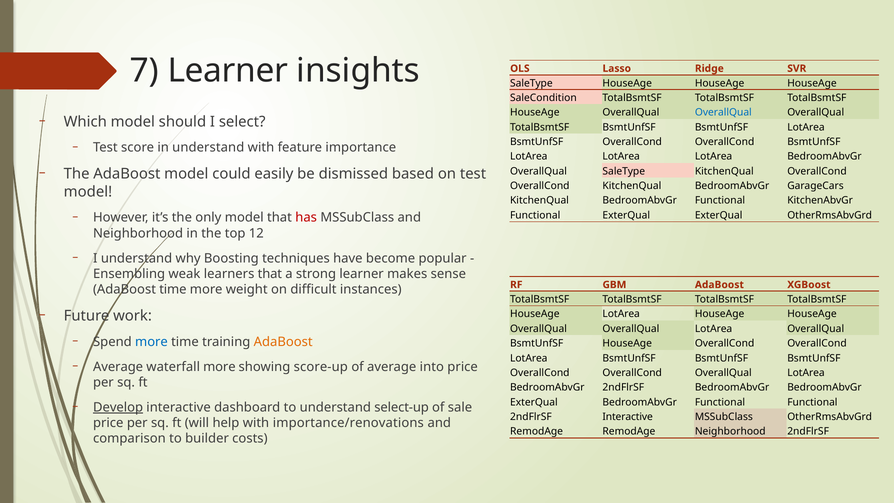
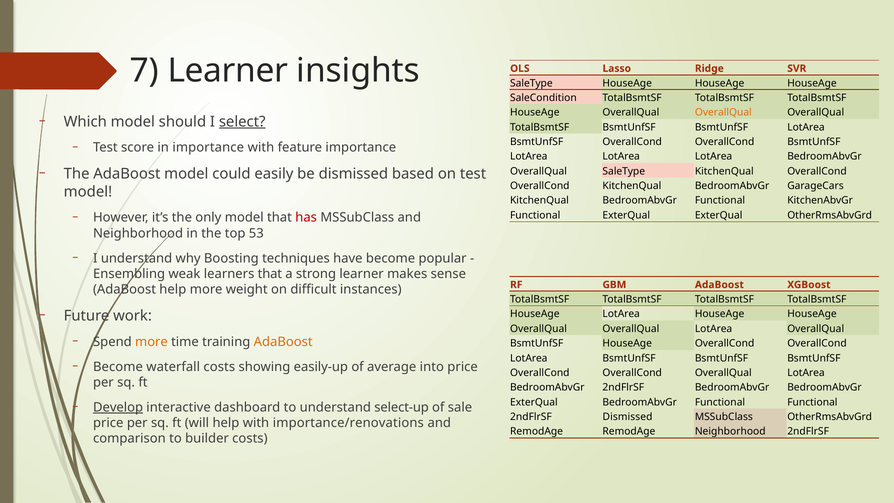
OverallQual at (723, 113) colour: blue -> orange
select underline: none -> present
in understand: understand -> importance
12: 12 -> 53
AdaBoost time: time -> help
more at (151, 342) colour: blue -> orange
Average at (118, 367): Average -> Become
waterfall more: more -> costs
score-up: score-up -> easily-up
2ndFlrSF Interactive: Interactive -> Dismissed
